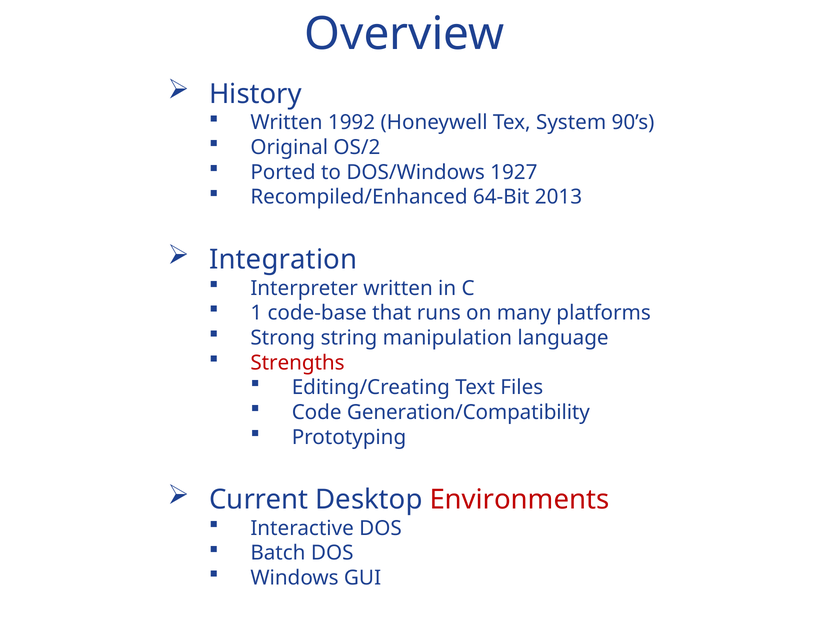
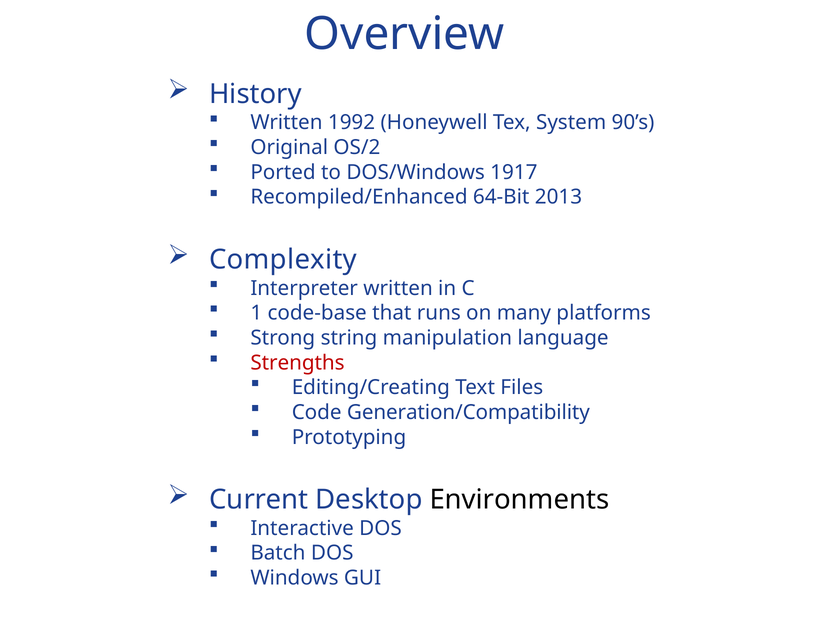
1927: 1927 -> 1917
Integration: Integration -> Complexity
Environments colour: red -> black
